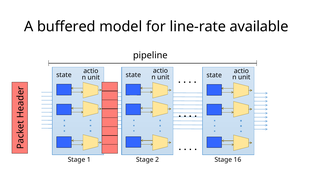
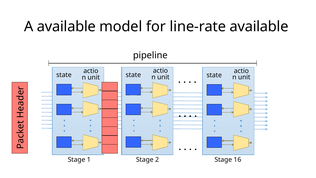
A buffered: buffered -> available
